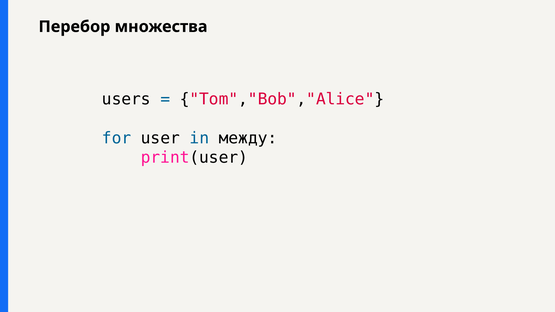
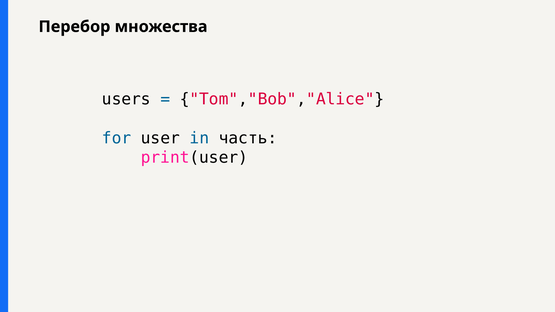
между: между -> часть
